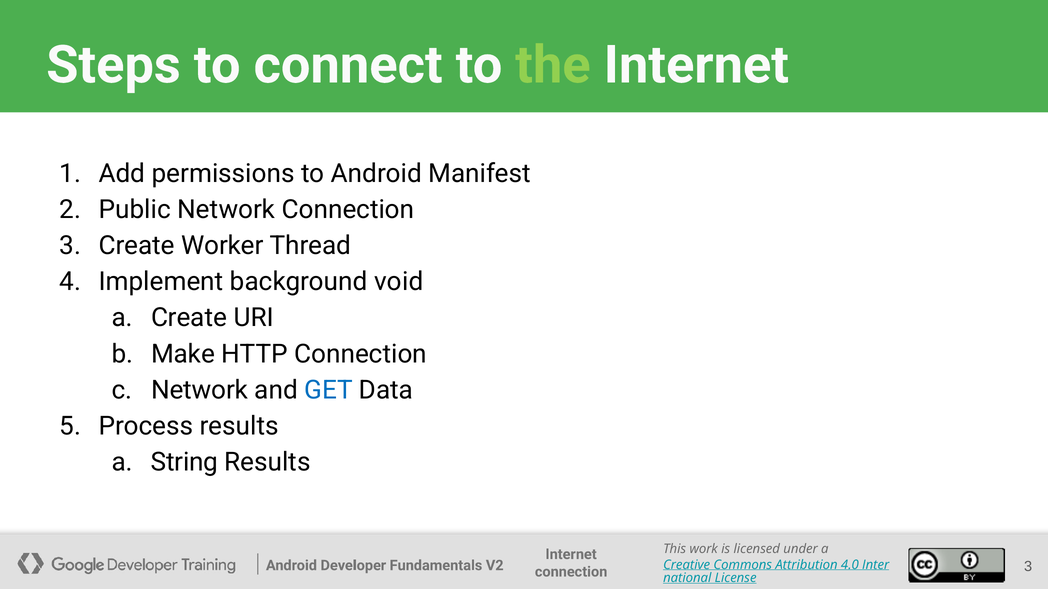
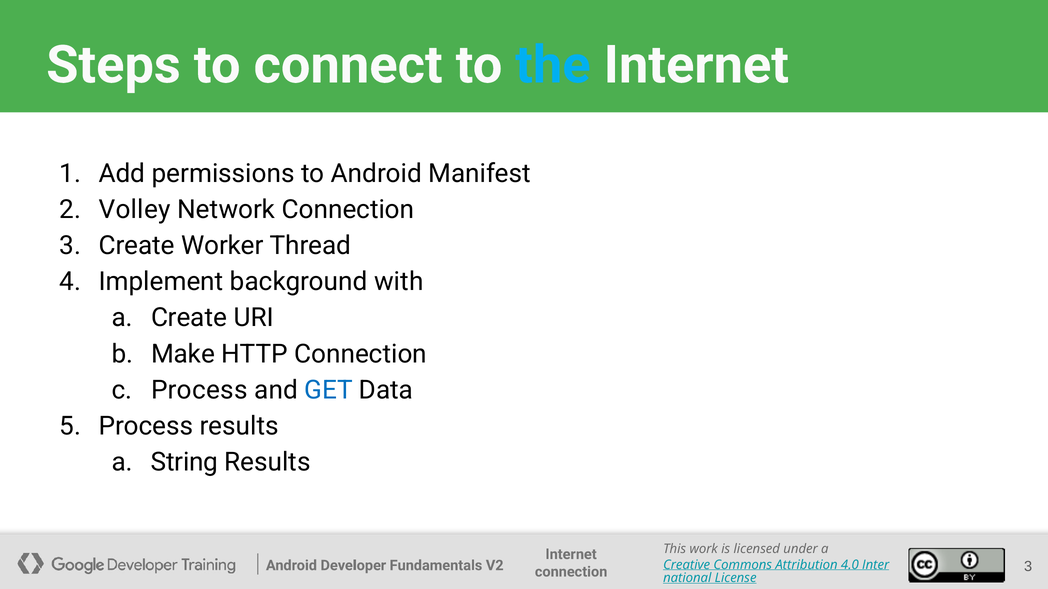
the colour: light green -> light blue
Public: Public -> Volley
void: void -> with
Network at (200, 390): Network -> Process
